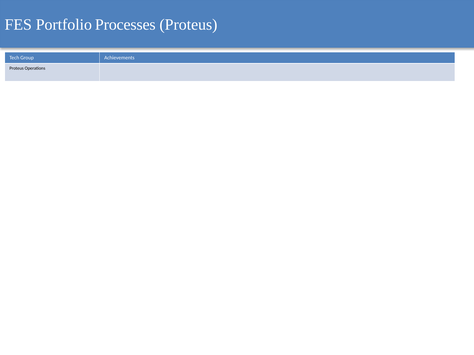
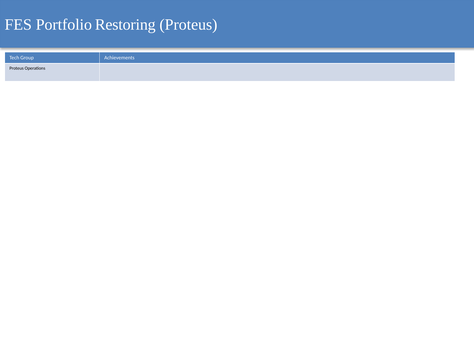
Processes: Processes -> Restoring
